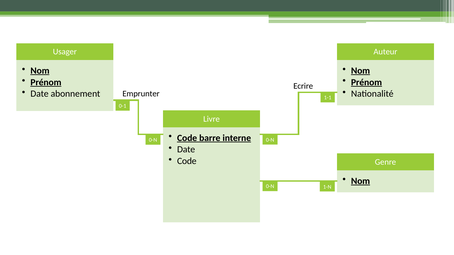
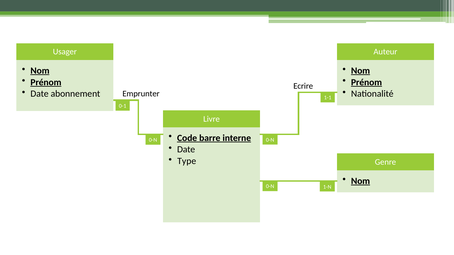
Code at (187, 161): Code -> Type
